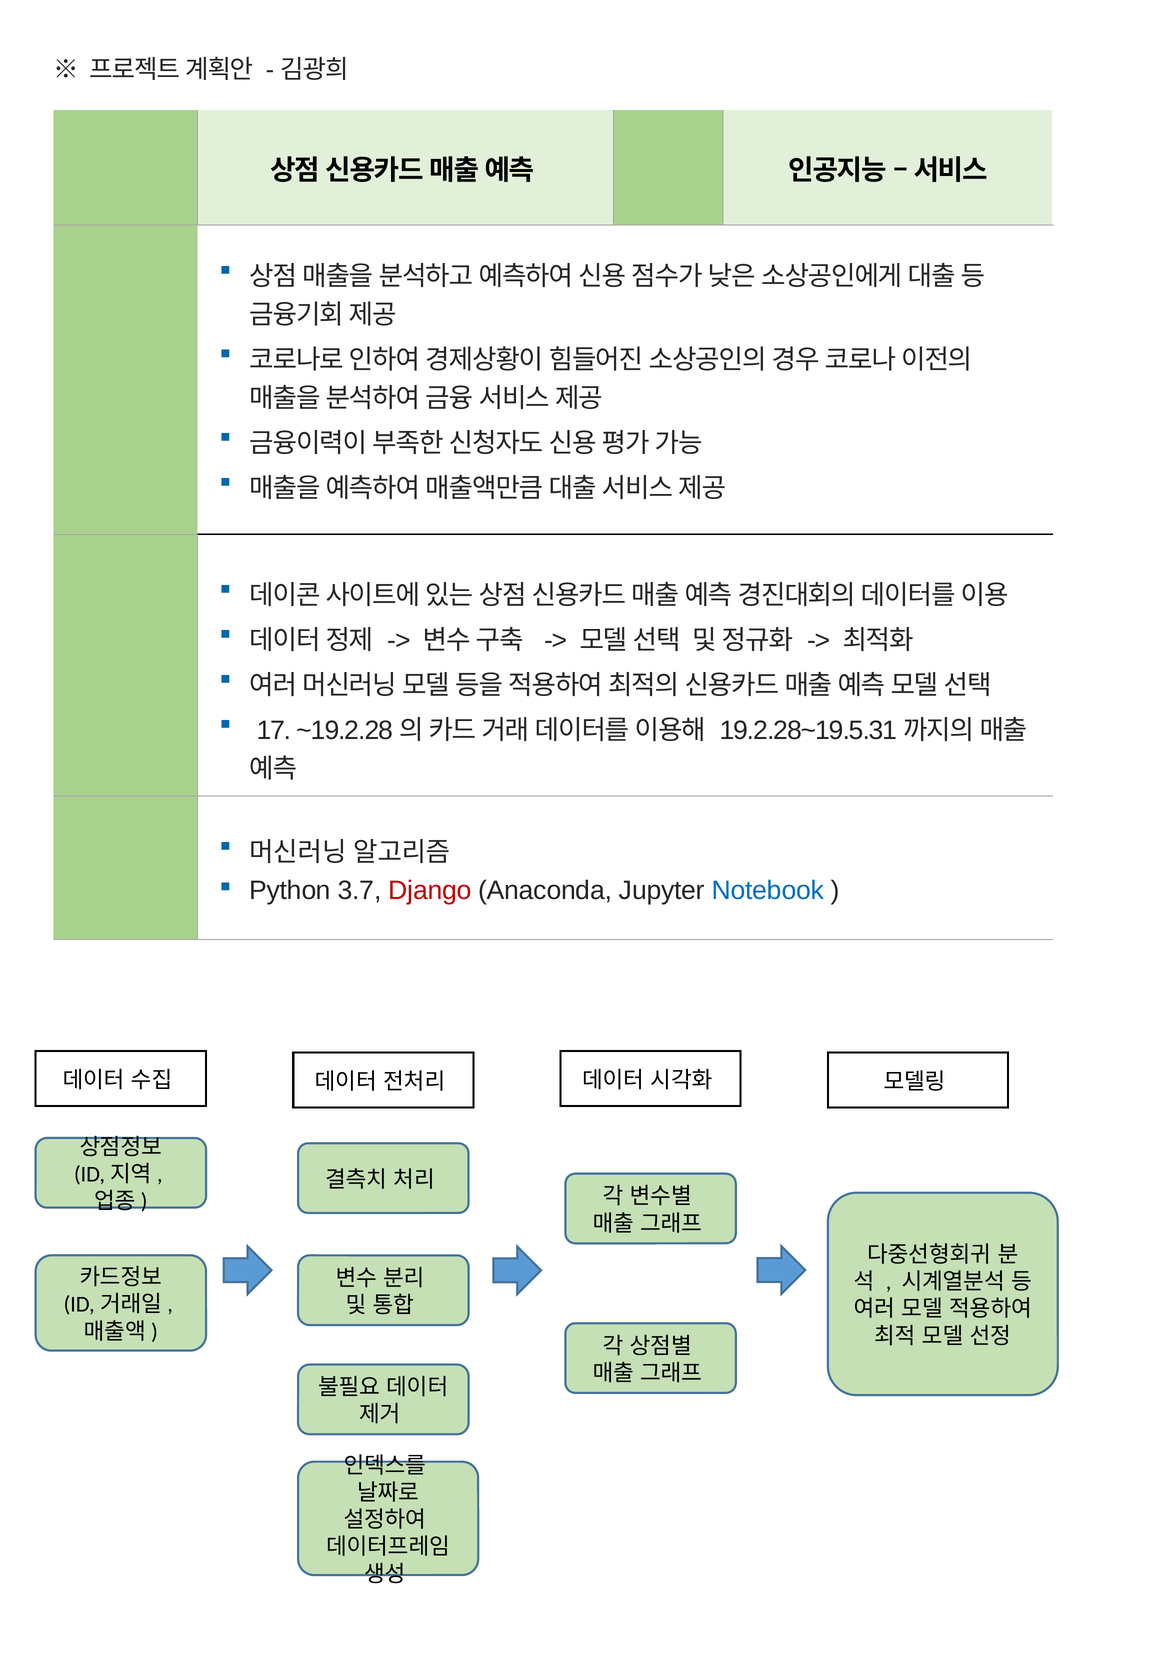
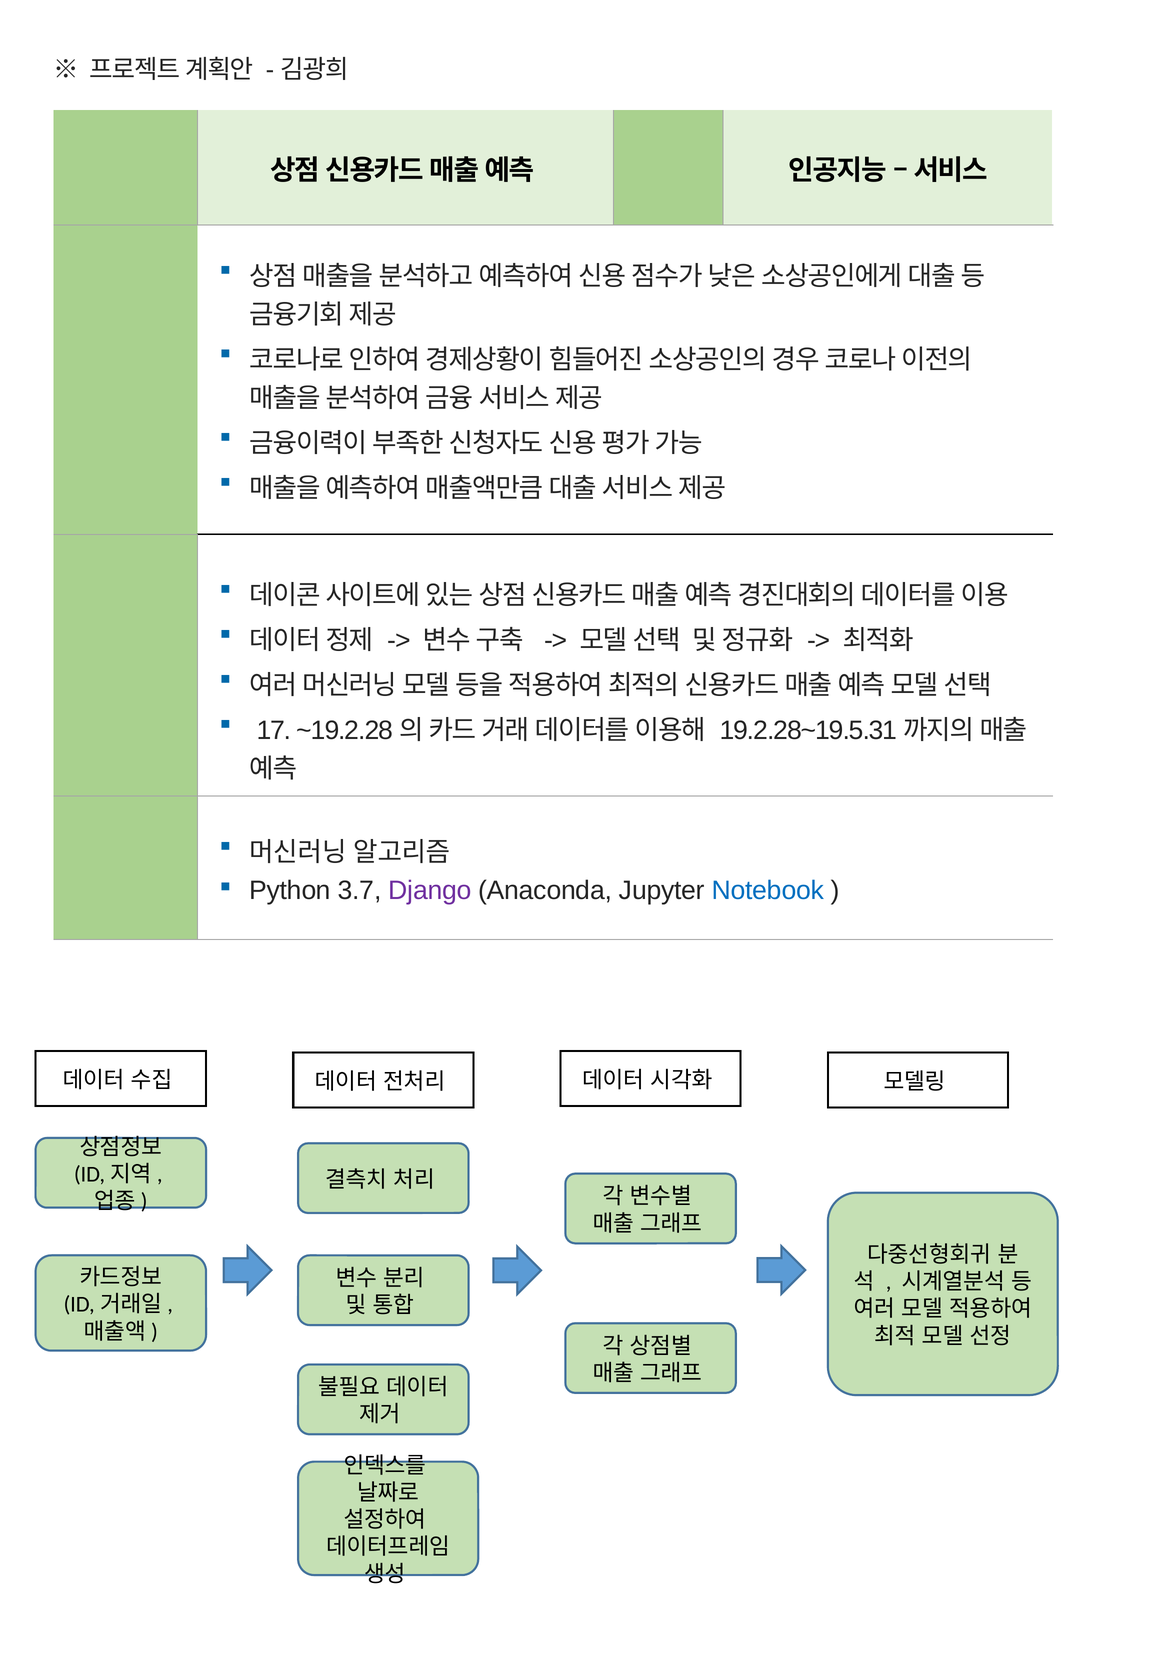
Django colour: red -> purple
